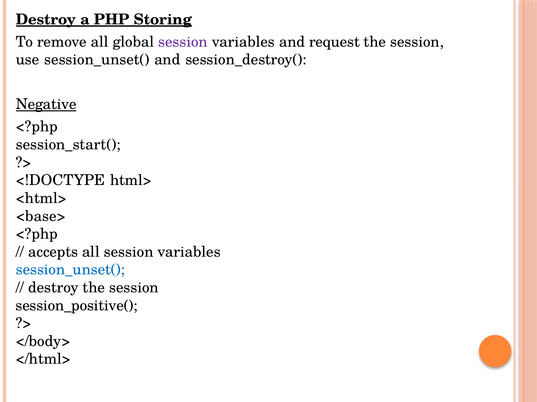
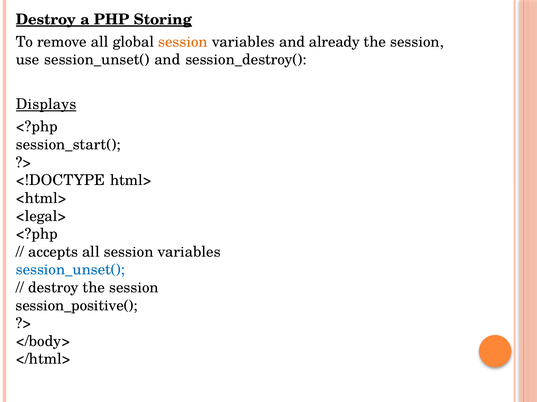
session at (183, 42) colour: purple -> orange
request: request -> already
Negative: Negative -> Displays
<base>: <base> -> <legal>
